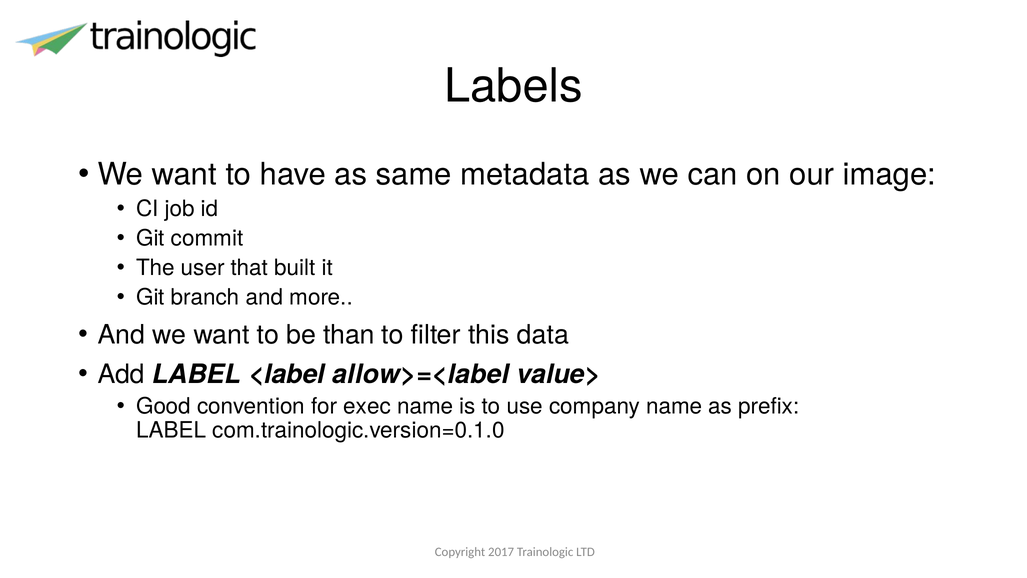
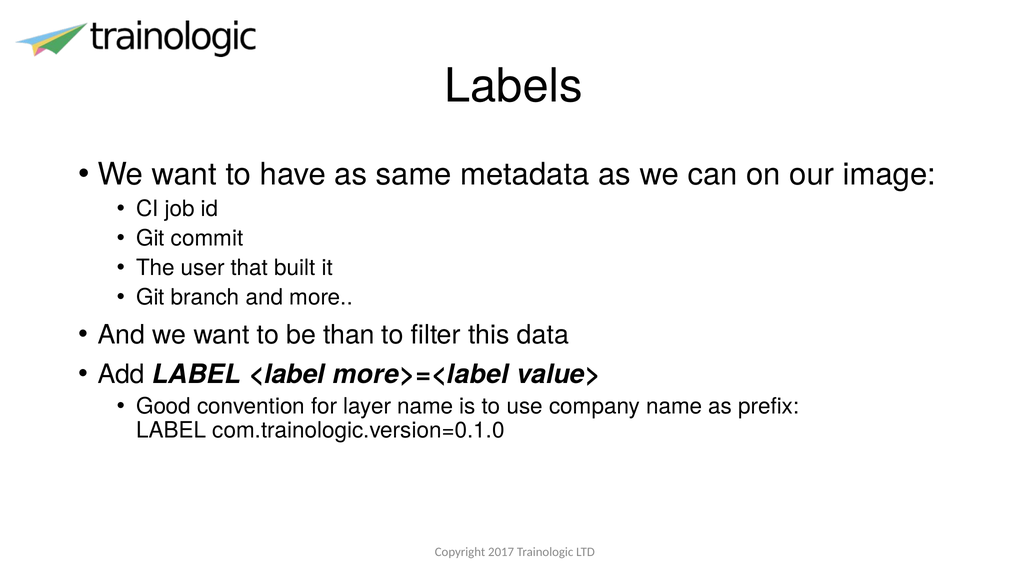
allow>=<label: allow>=<label -> more>=<label
exec: exec -> layer
